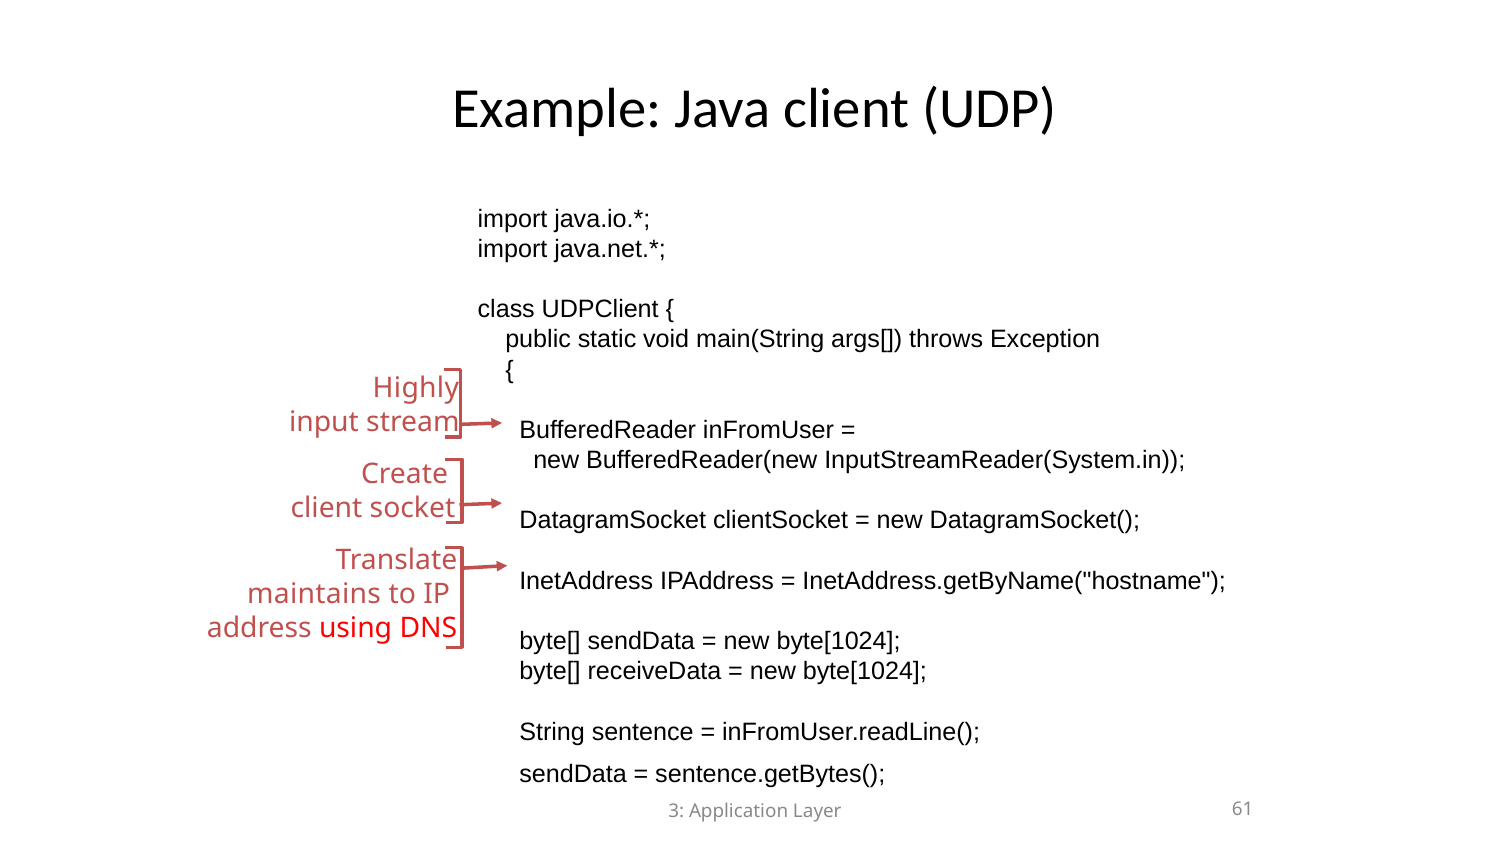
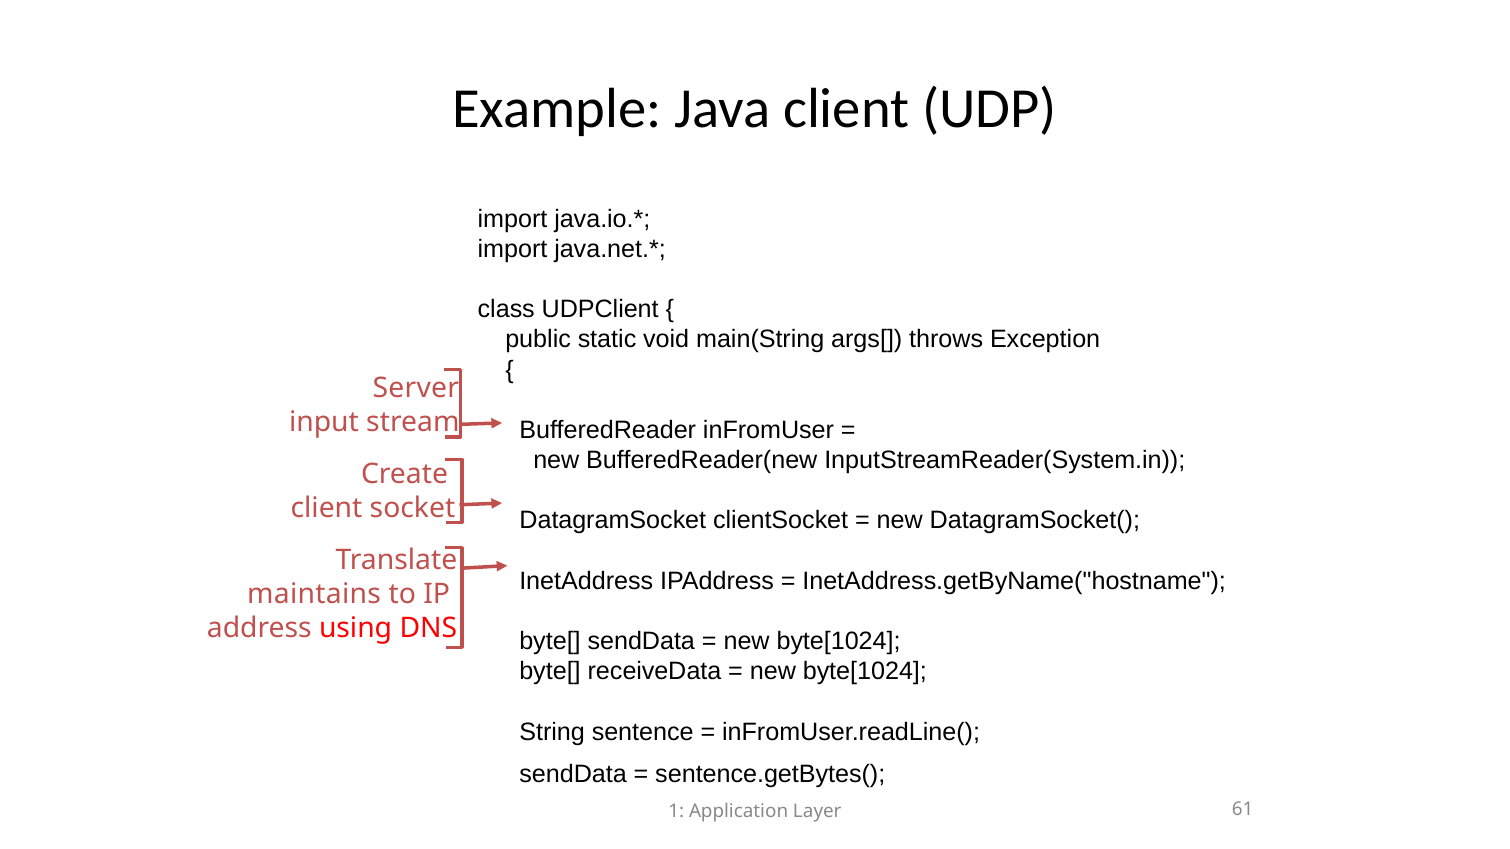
Highly: Highly -> Server
3: 3 -> 1
